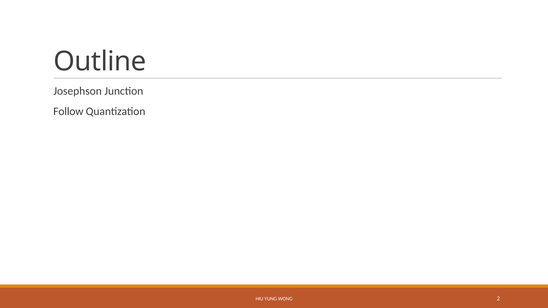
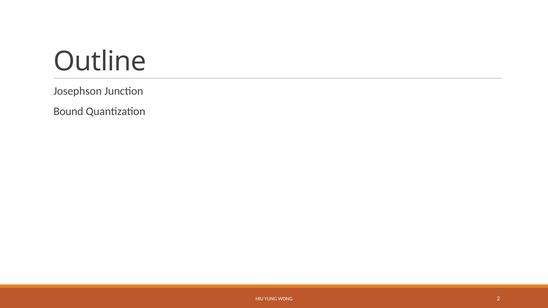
Follow: Follow -> Bound
